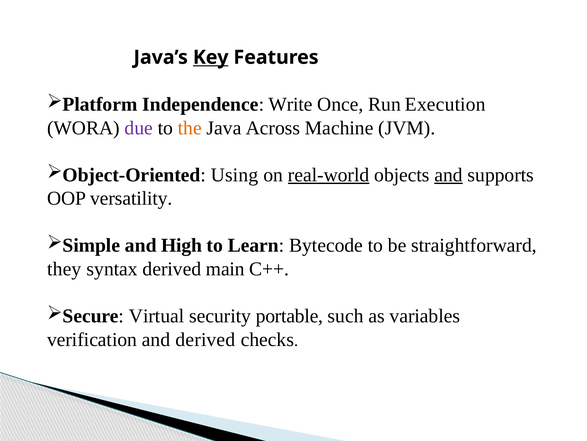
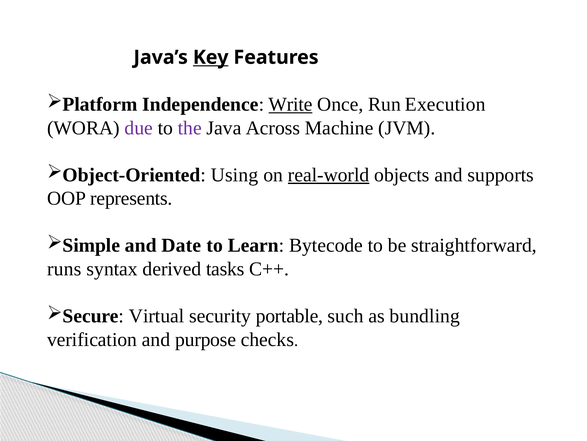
Write underline: none -> present
the colour: orange -> purple
and at (449, 175) underline: present -> none
versatility: versatility -> represents
High: High -> Date
they: they -> runs
main: main -> tasks
variables: variables -> bundling
and derived: derived -> purpose
